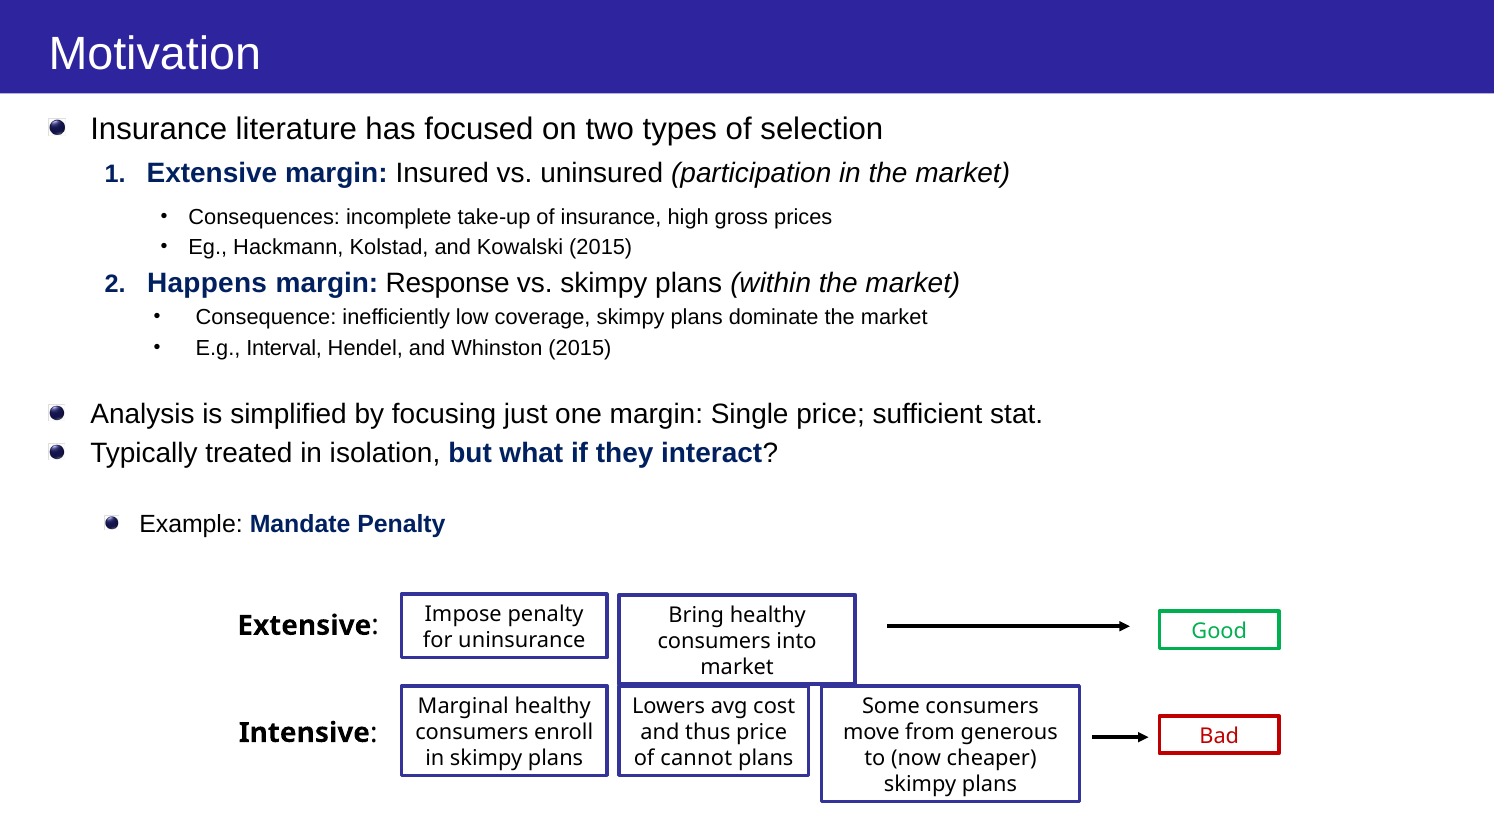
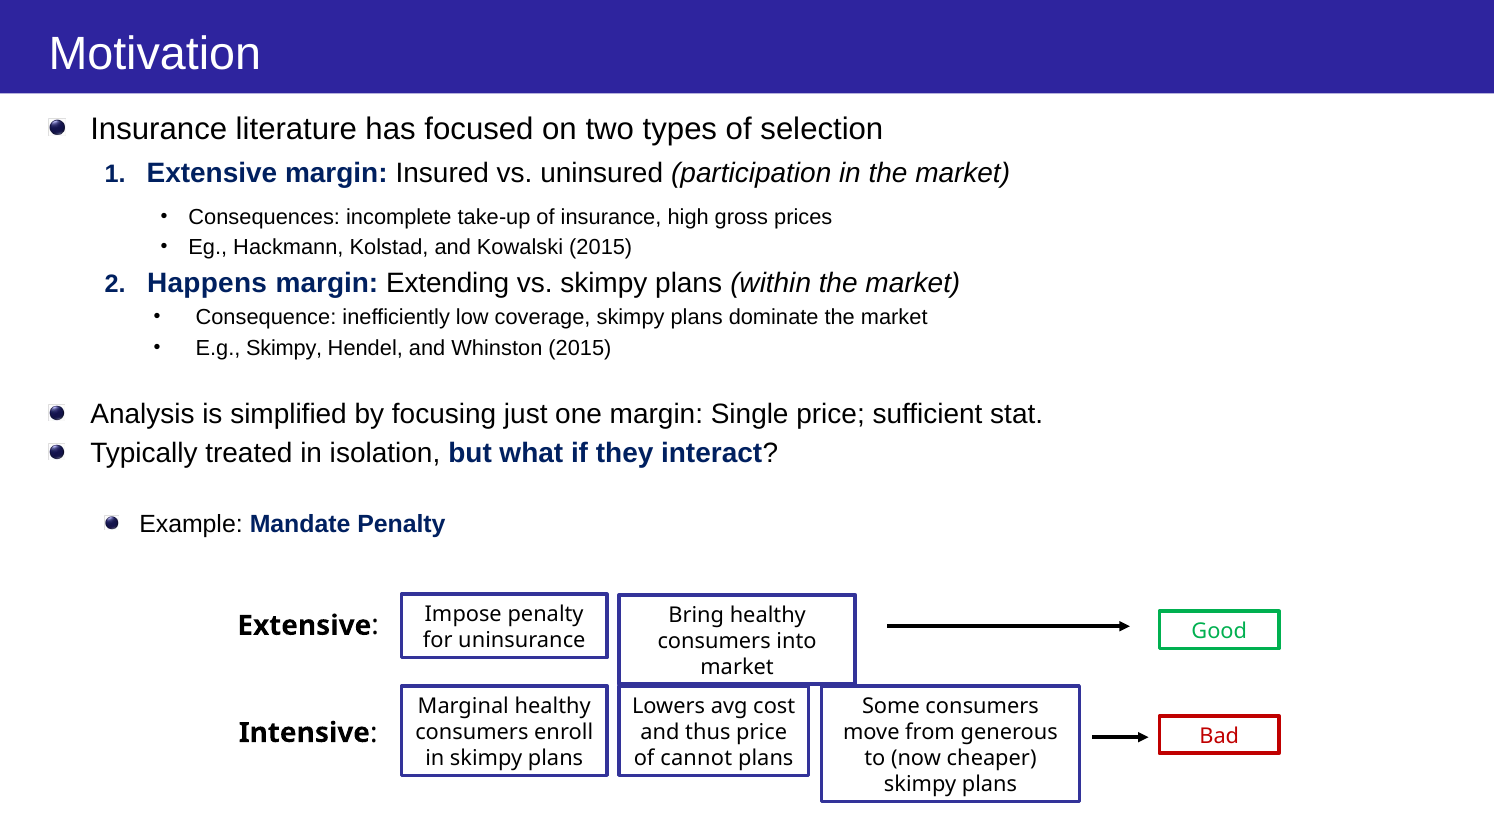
Response: Response -> Extending
E.g Interval: Interval -> Skimpy
